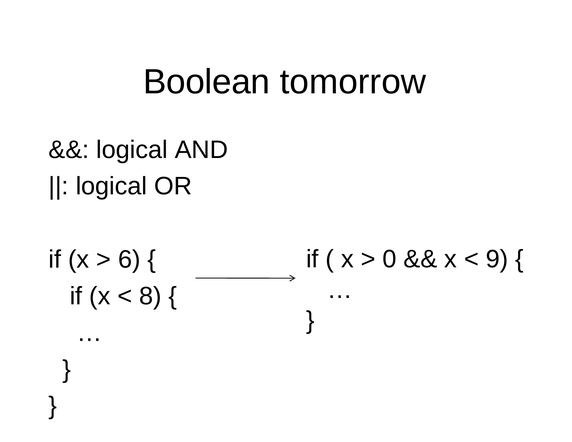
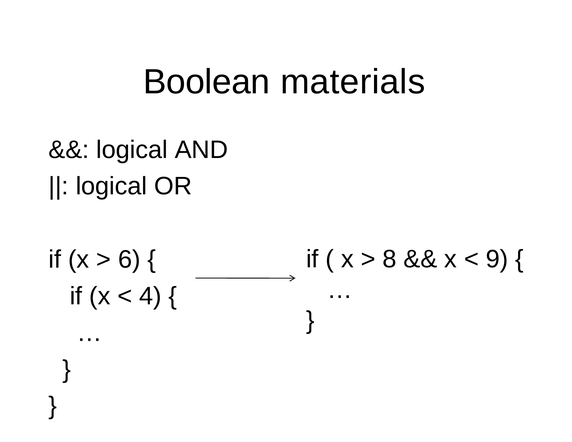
tomorrow: tomorrow -> materials
0: 0 -> 8
8: 8 -> 4
